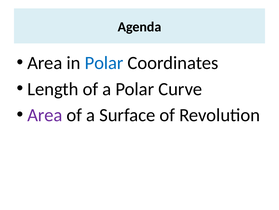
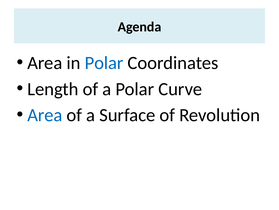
Area at (45, 115) colour: purple -> blue
